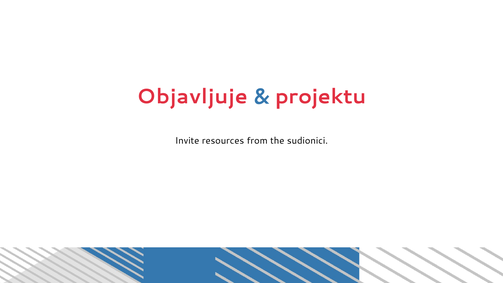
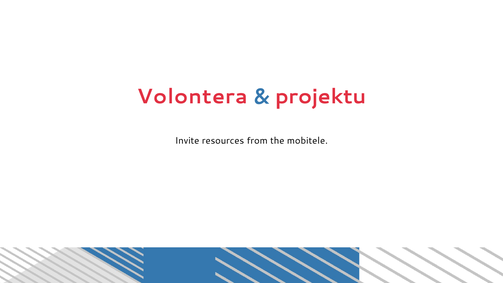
Objavljuje: Objavljuje -> Volontera
sudionici: sudionici -> mobitele
